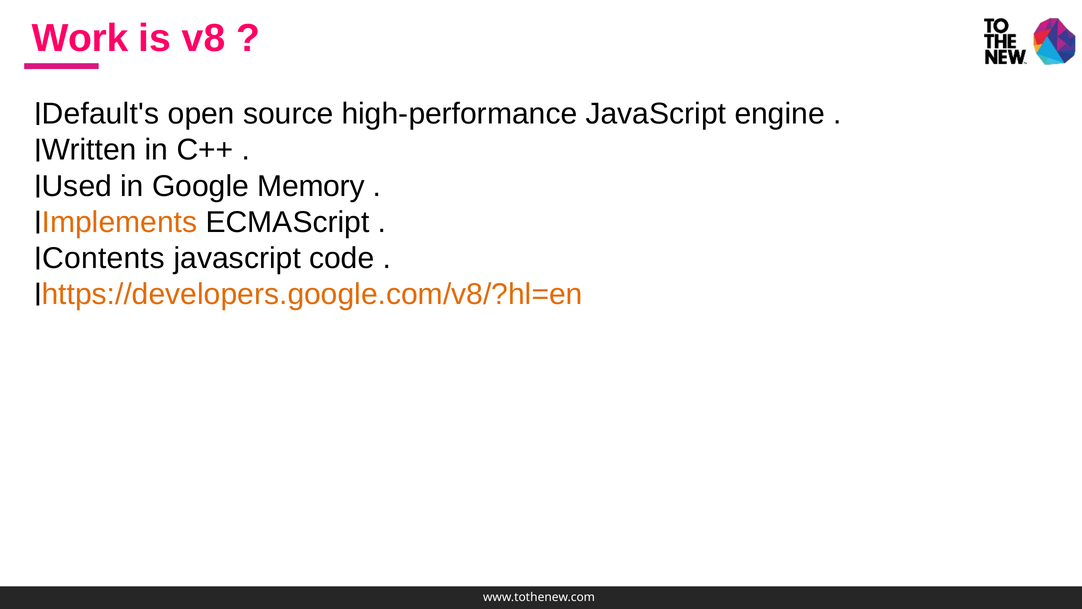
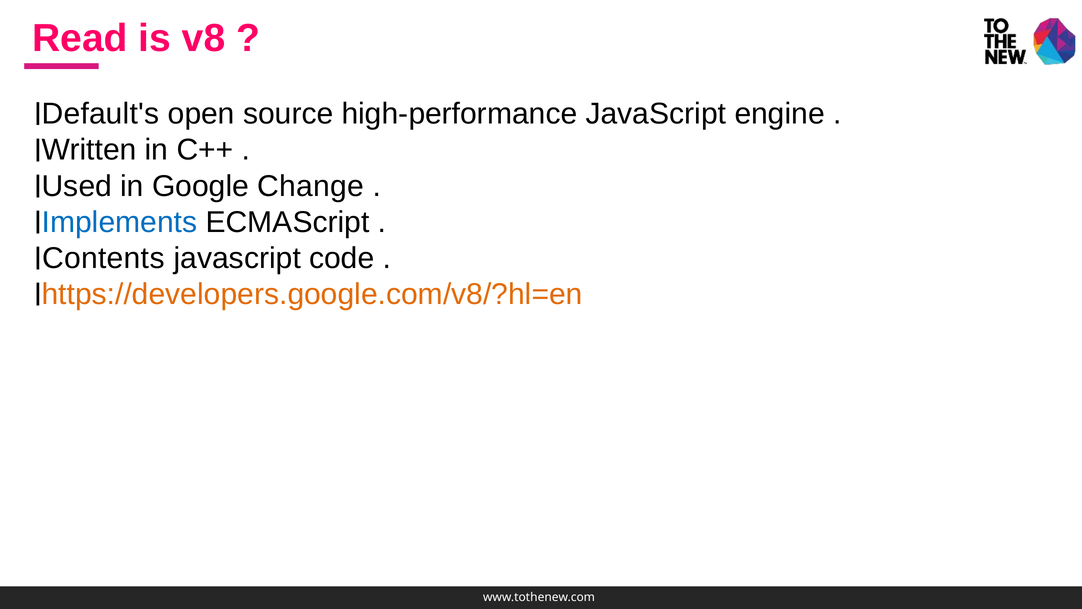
Work: Work -> Read
Memory: Memory -> Change
Implements colour: orange -> blue
